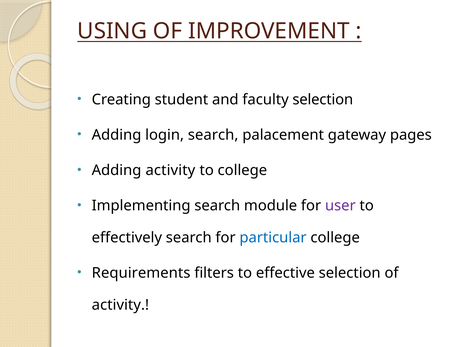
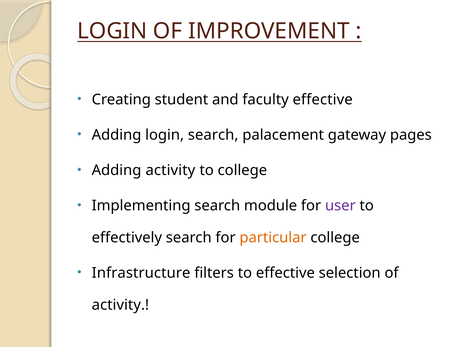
USING at (112, 31): USING -> LOGIN
faculty selection: selection -> effective
particular colour: blue -> orange
Requirements: Requirements -> Infrastructure
